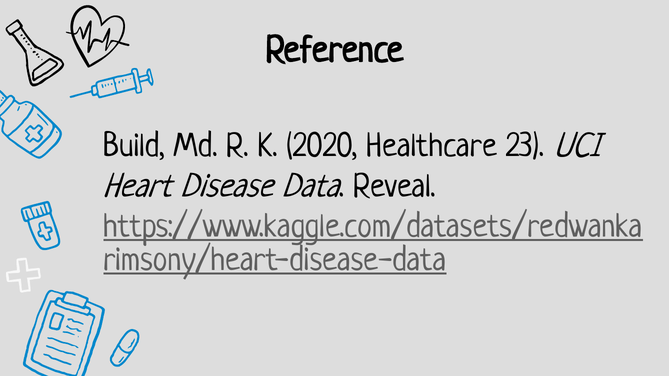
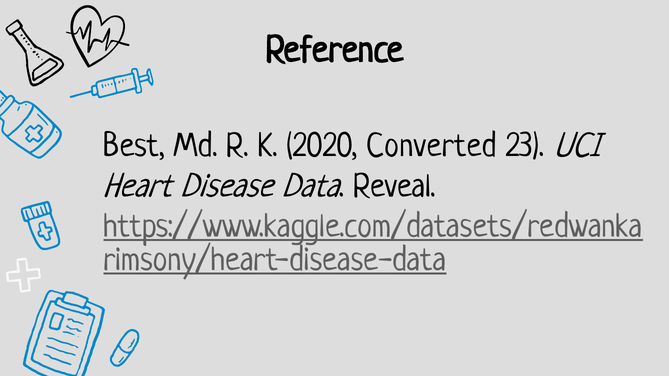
Build: Build -> Best
Healthcare: Healthcare -> Converted
